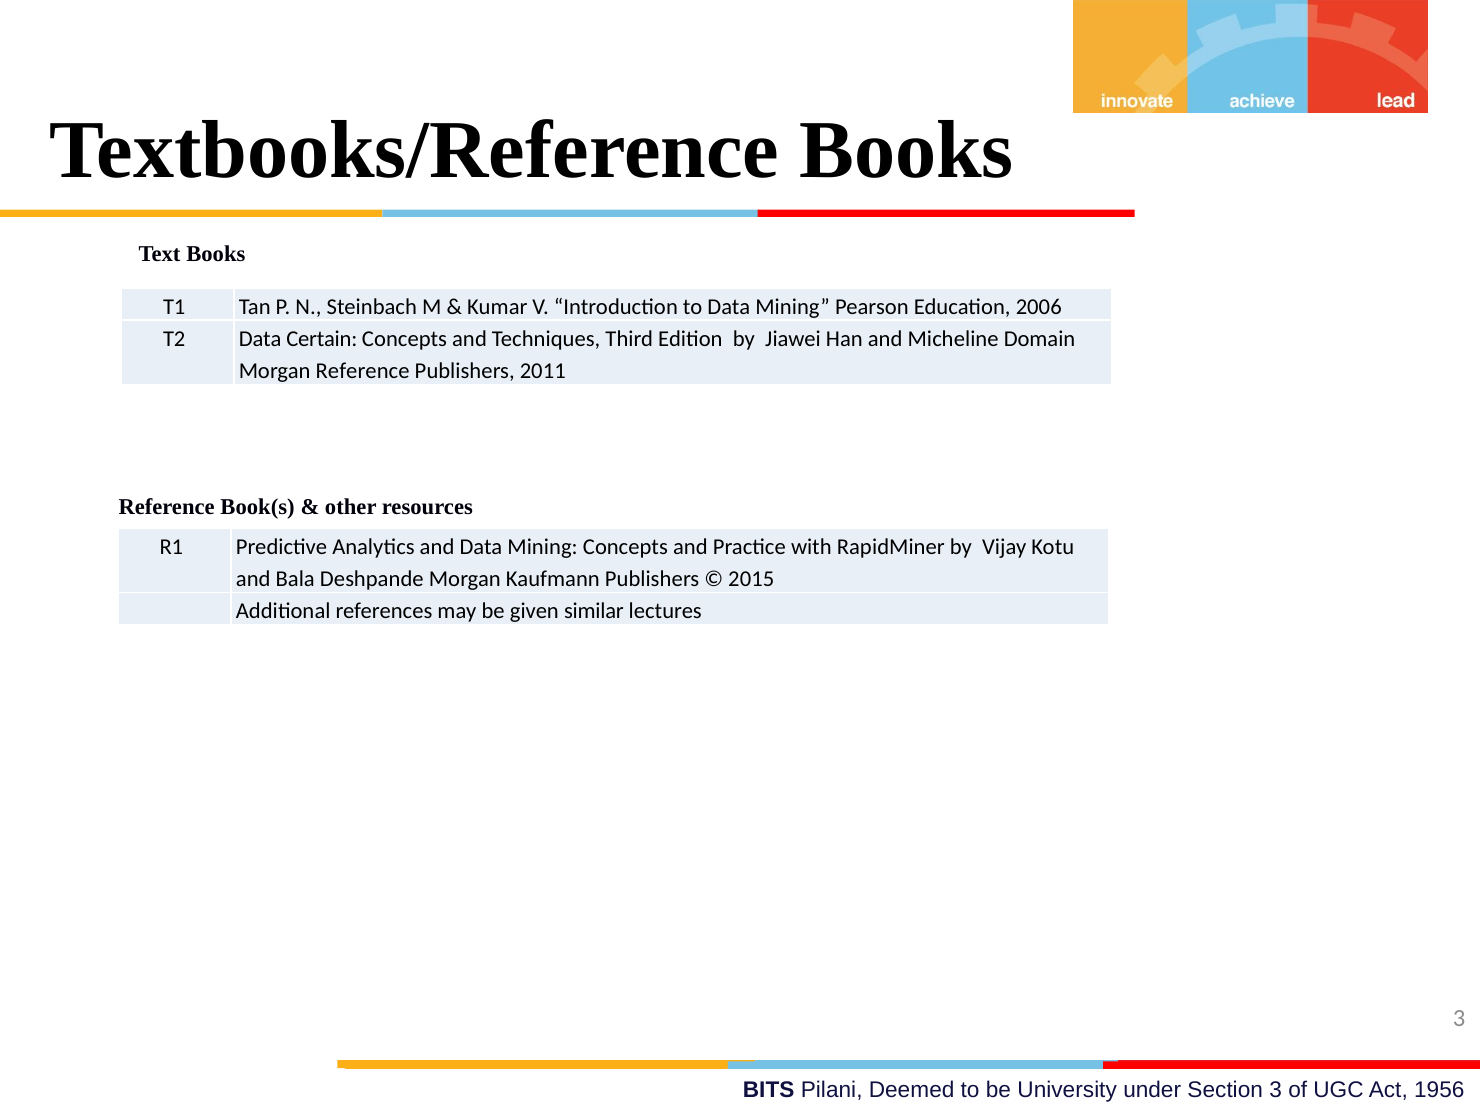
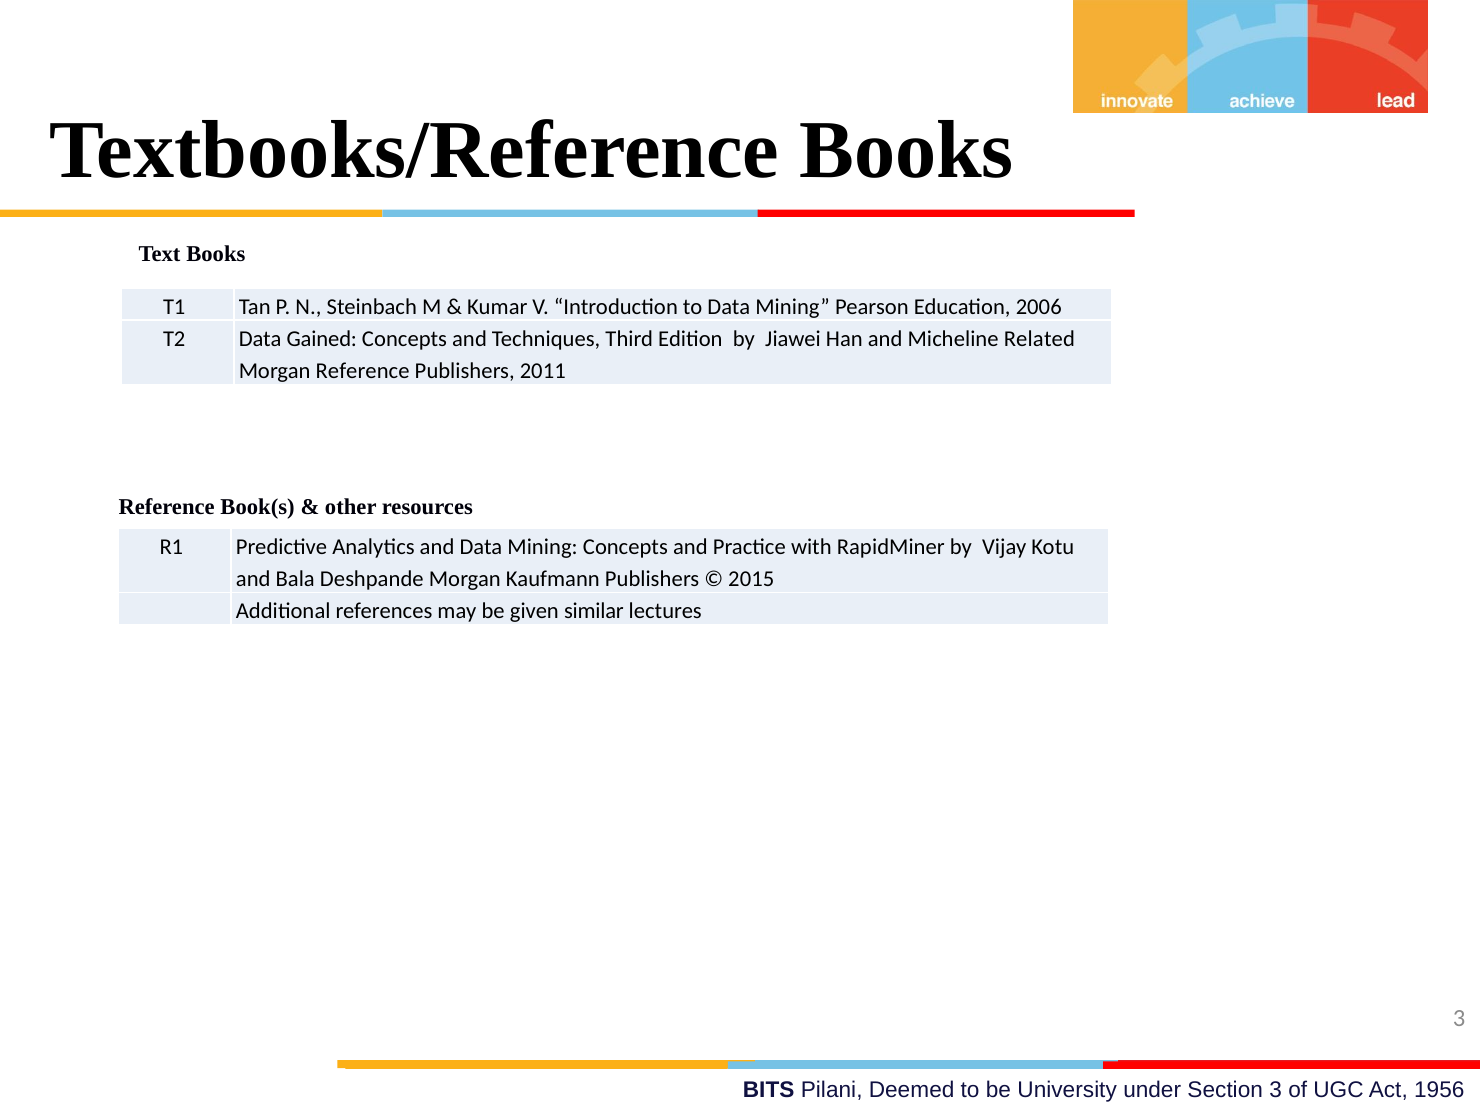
Certain: Certain -> Gained
Domain: Domain -> Related
